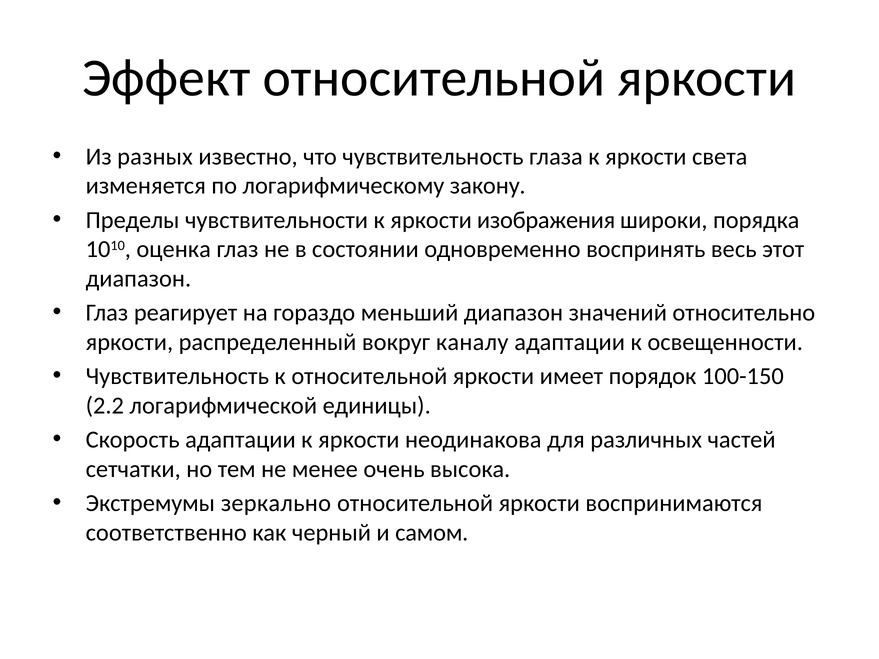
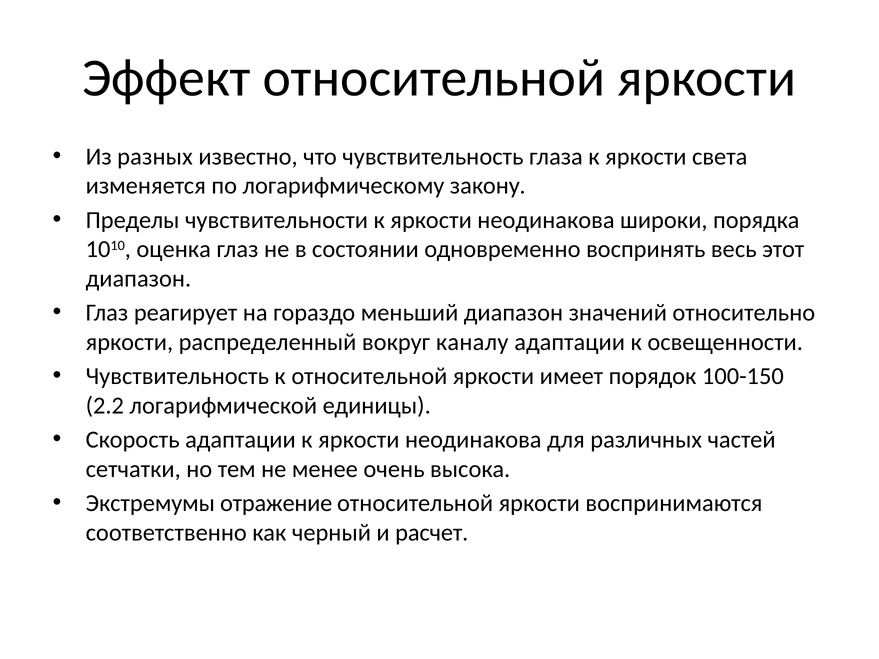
чувствительности к яркости изображения: изображения -> неодинакова
зеркально: зеркально -> отражение
самом: самом -> расчет
